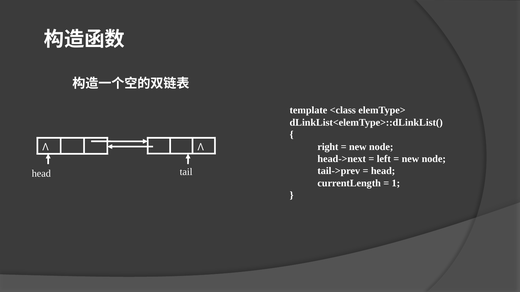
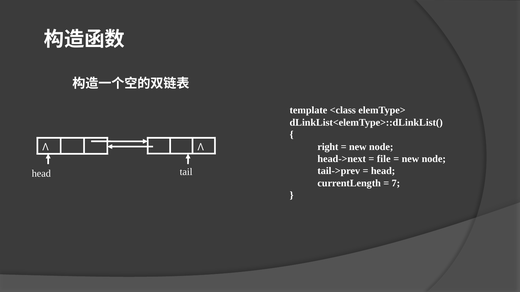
left: left -> file
1: 1 -> 7
